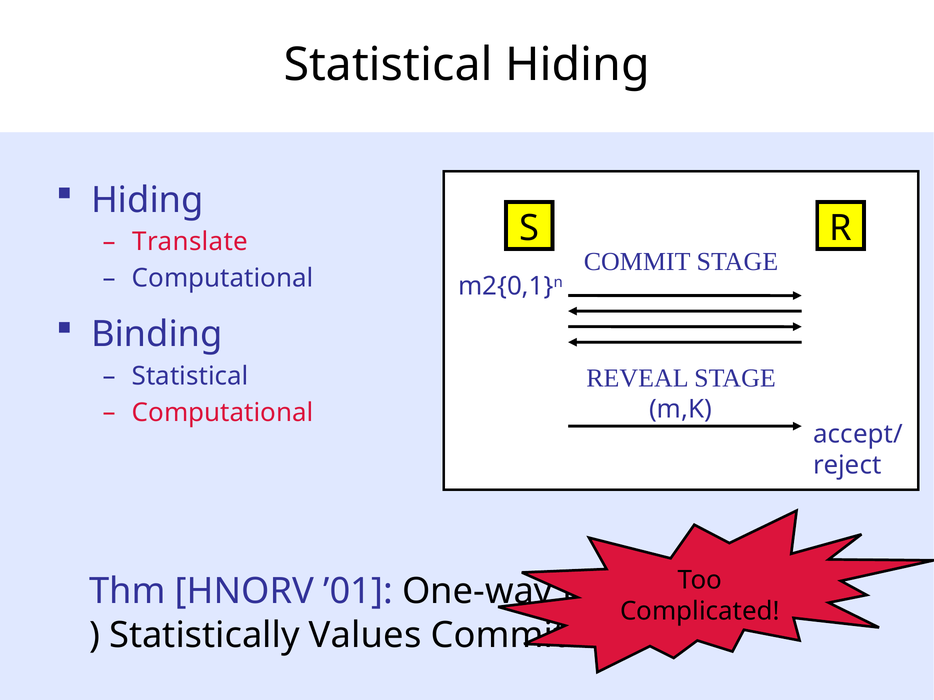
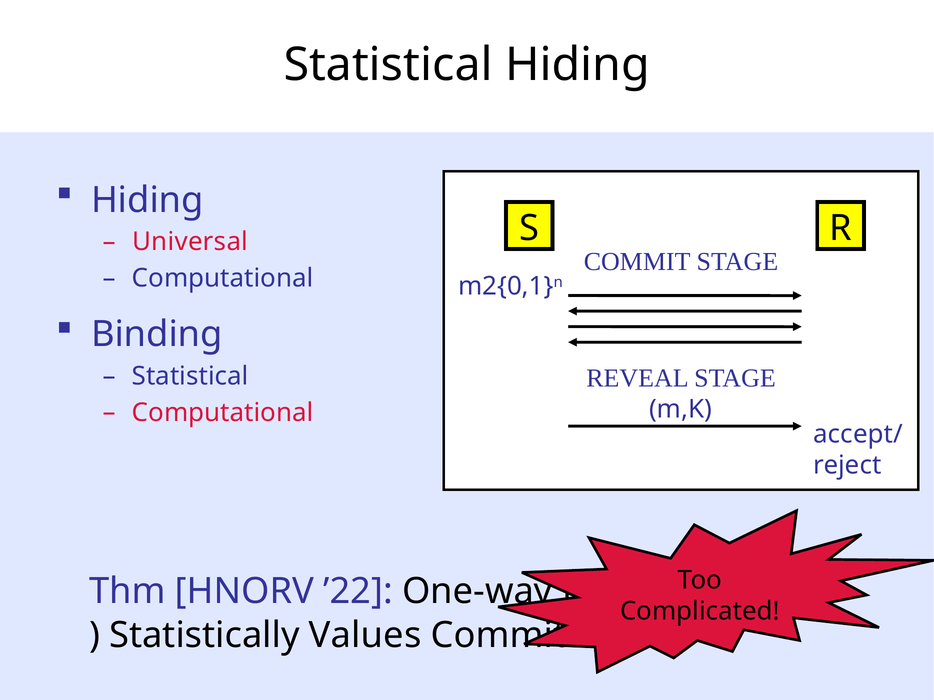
Translate: Translate -> Universal
’01: ’01 -> ’22
